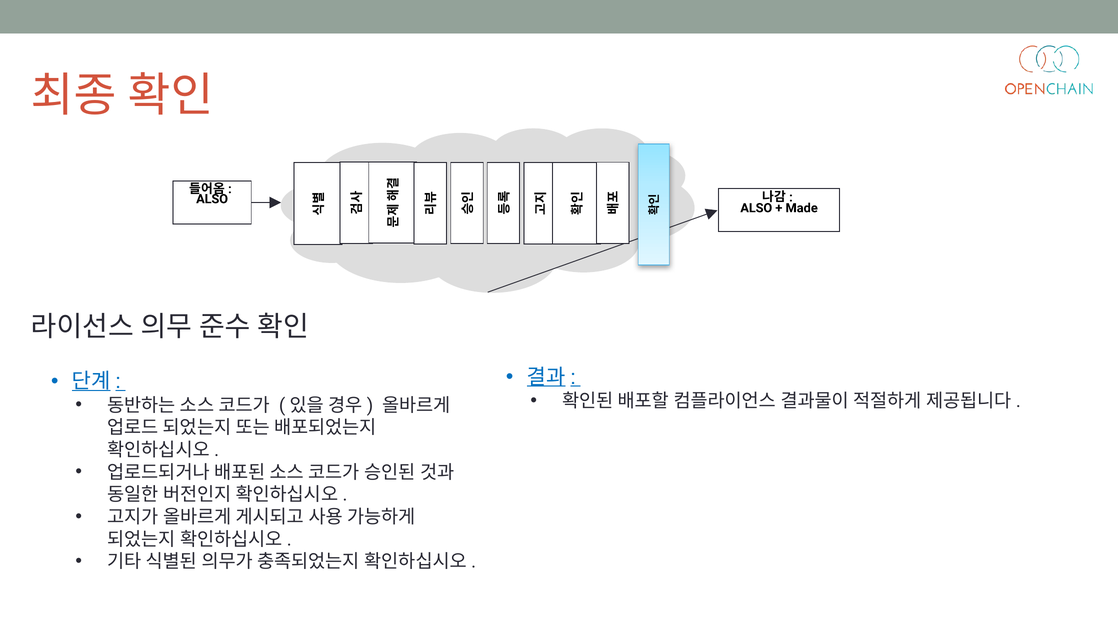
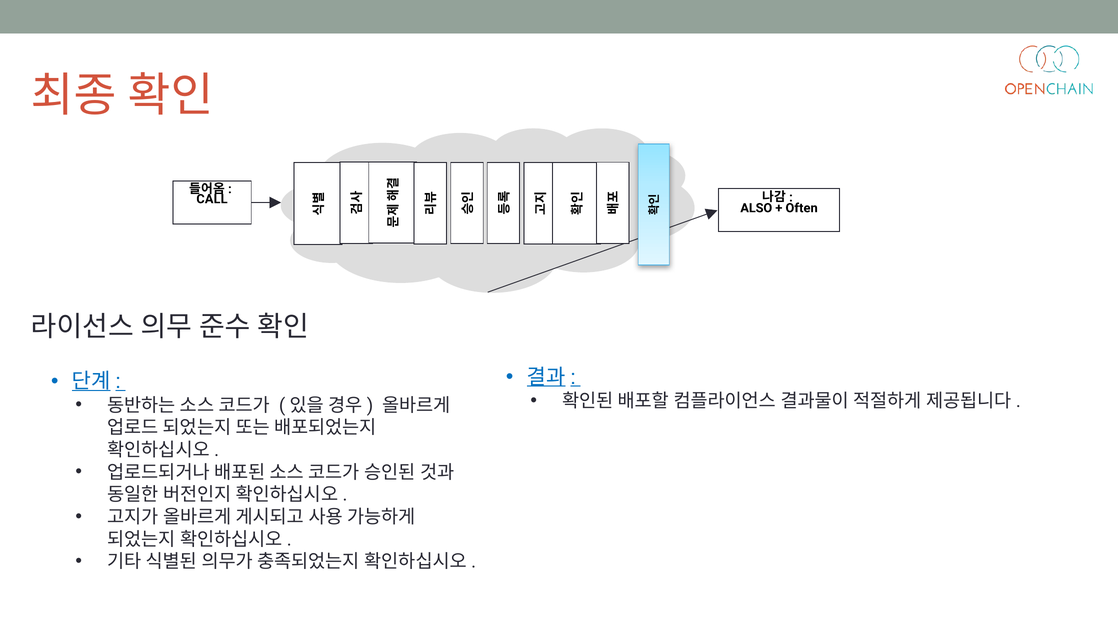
ALSO at (212, 199): ALSO -> CALL
Made: Made -> Often
